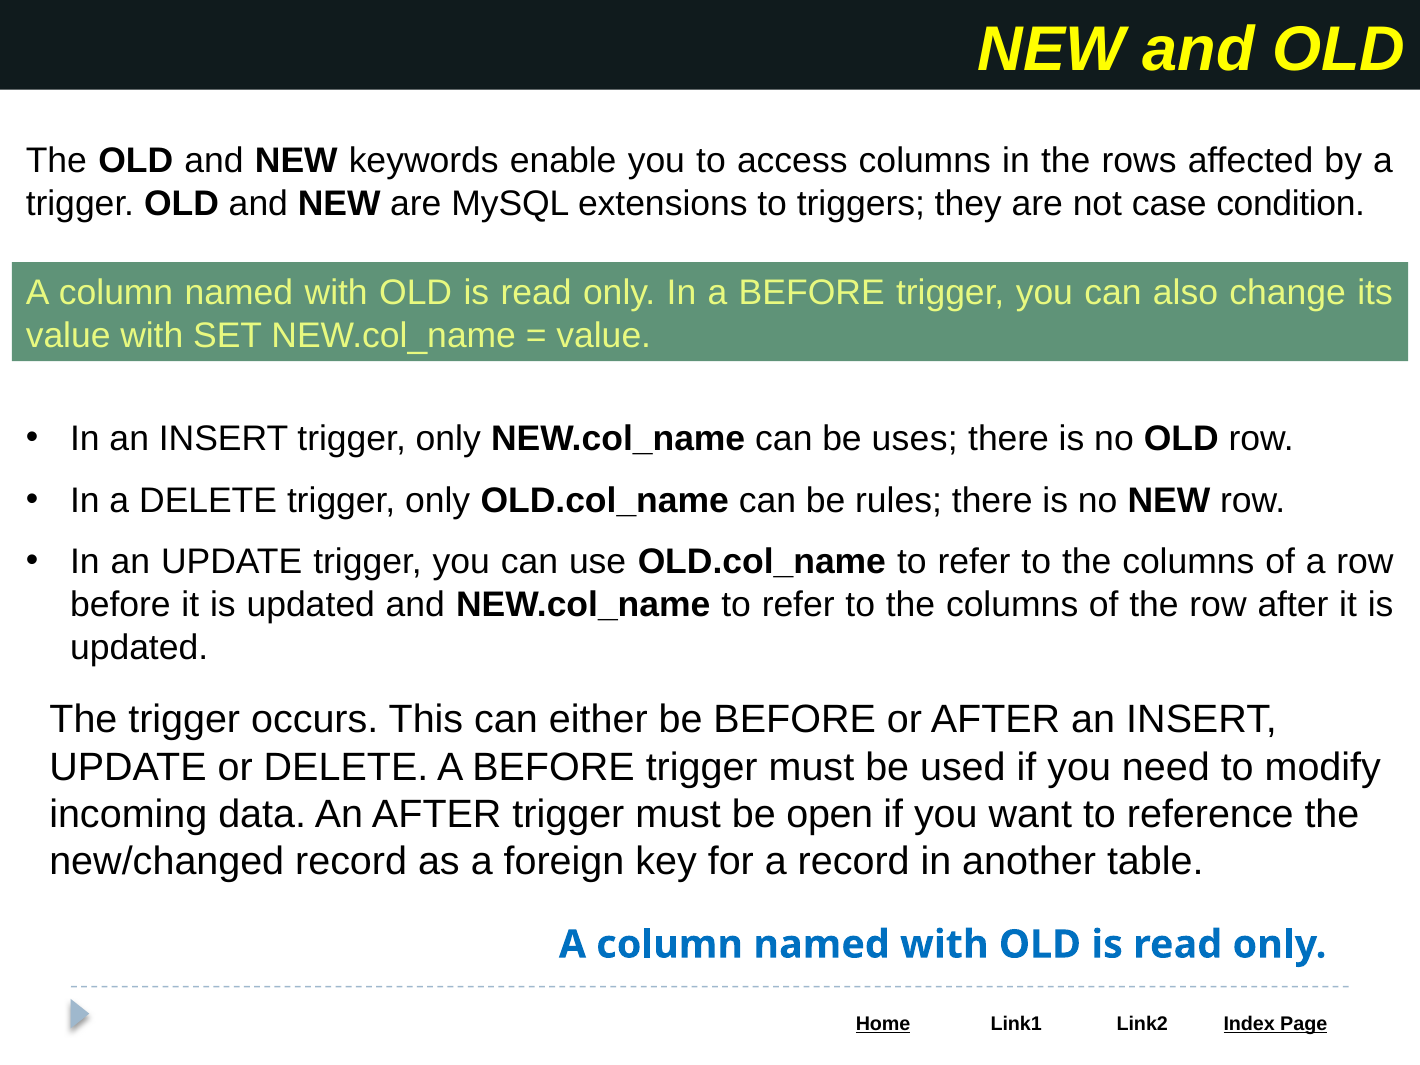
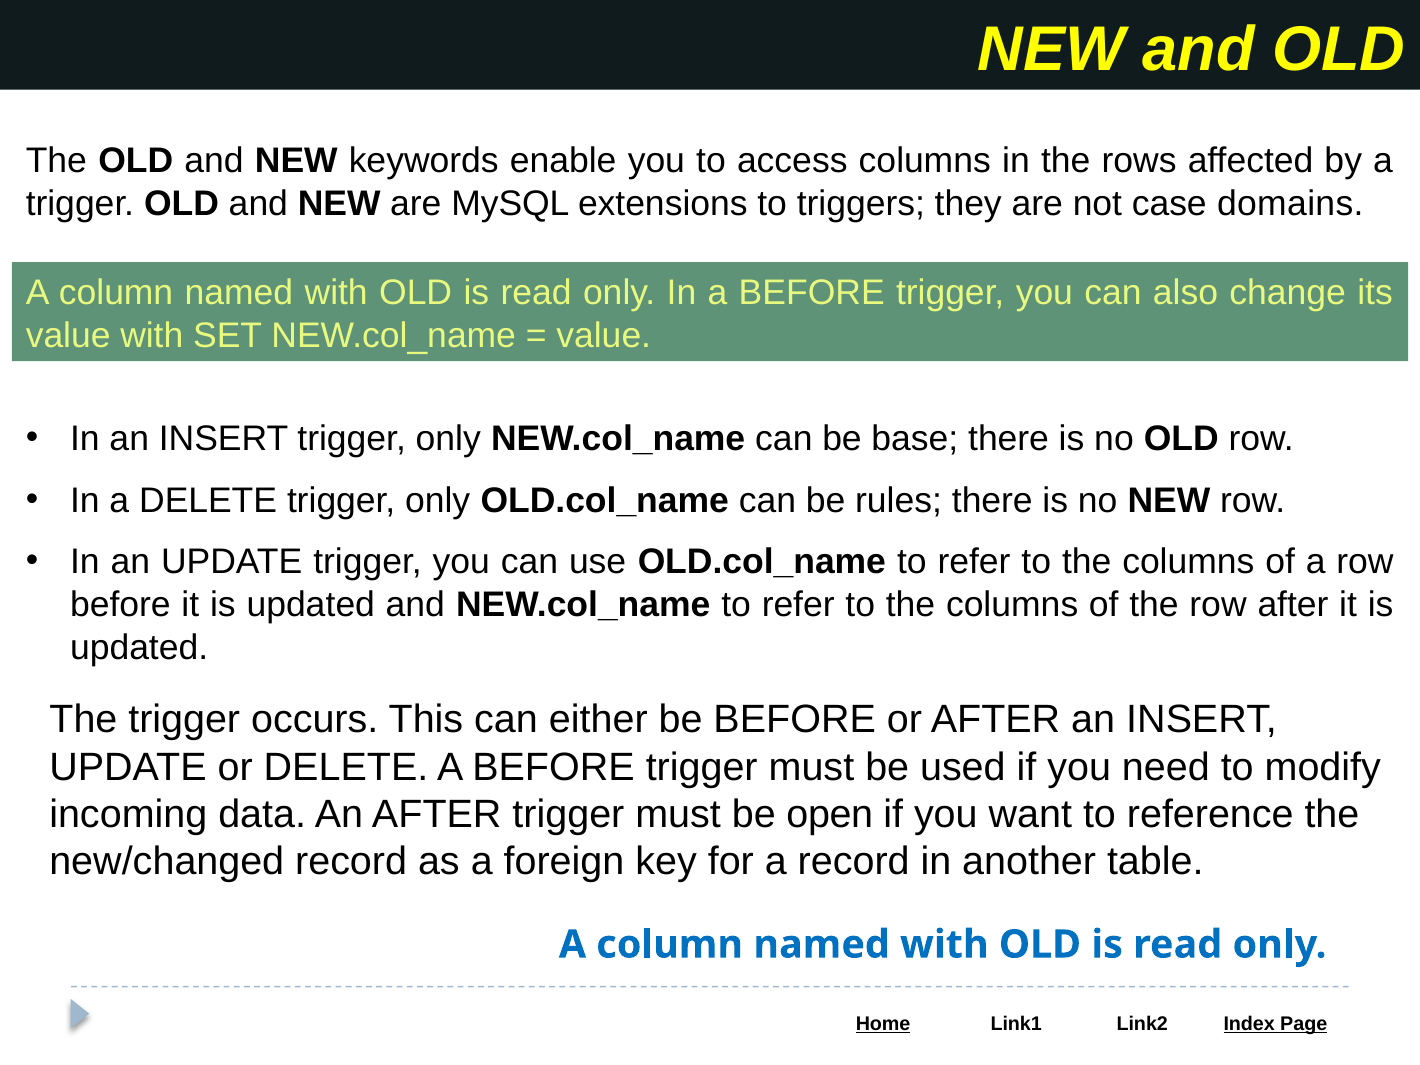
condition: condition -> domains
uses: uses -> base
